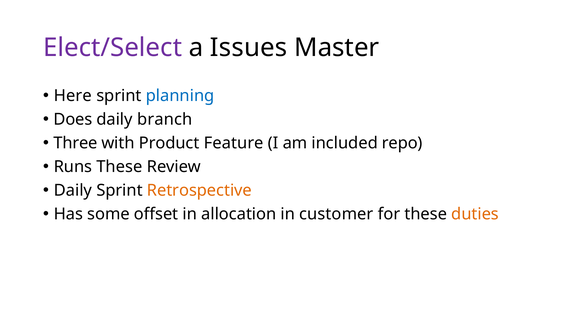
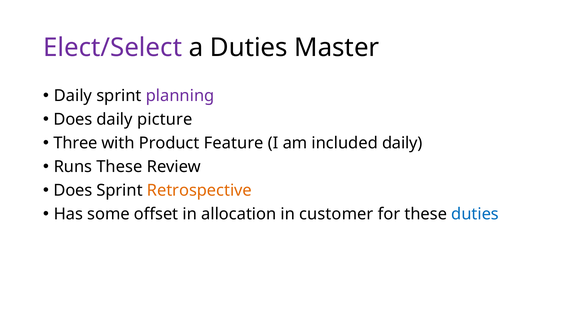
a Issues: Issues -> Duties
Here at (73, 96): Here -> Daily
planning colour: blue -> purple
branch: branch -> picture
included repo: repo -> daily
Daily at (73, 190): Daily -> Does
duties at (475, 214) colour: orange -> blue
